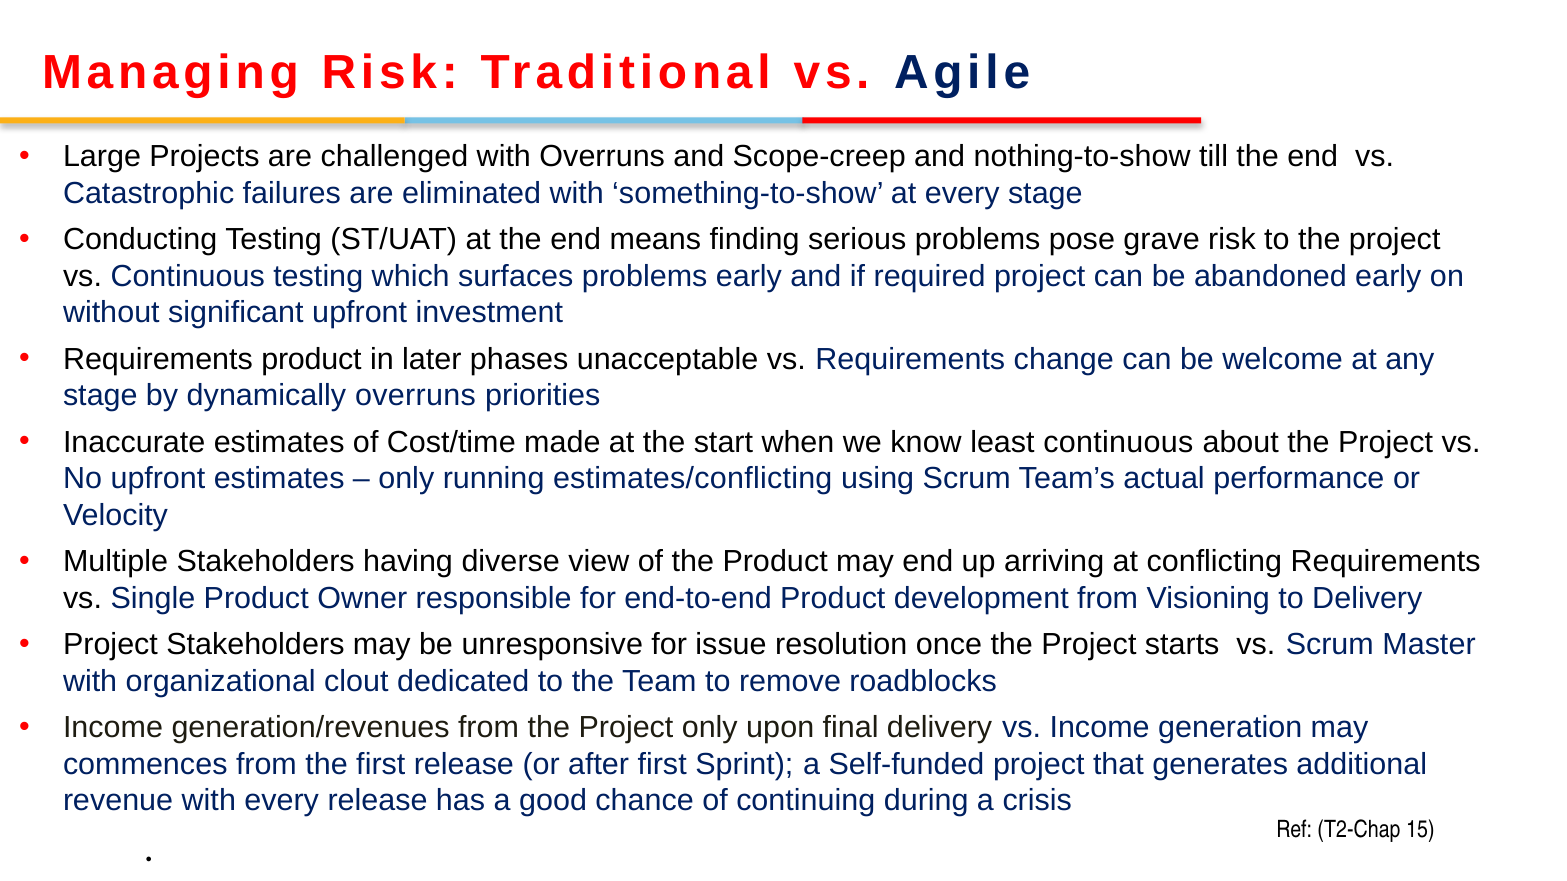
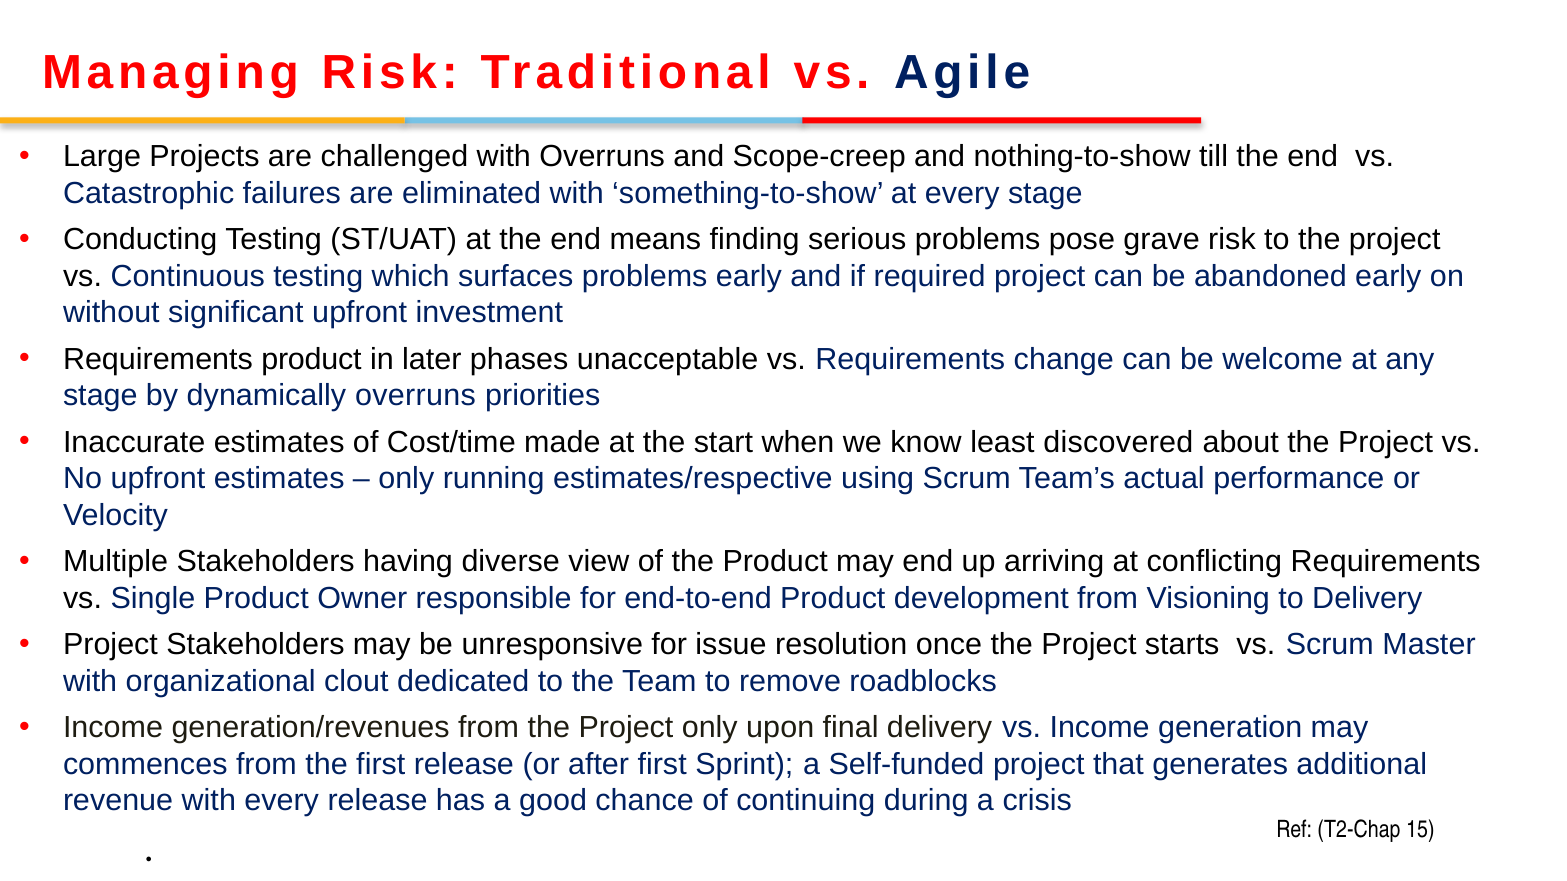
least continuous: continuous -> discovered
estimates/conflicting: estimates/conflicting -> estimates/respective
